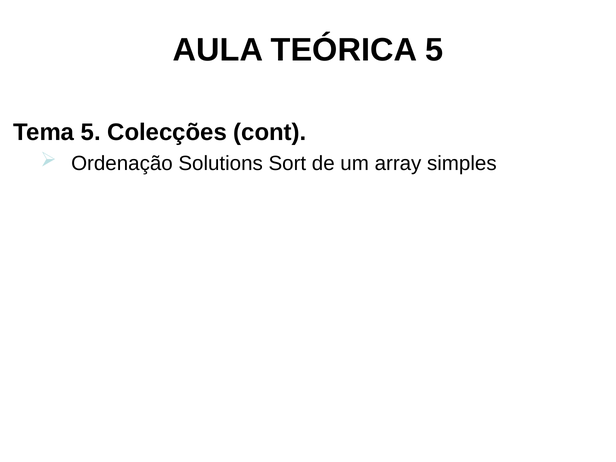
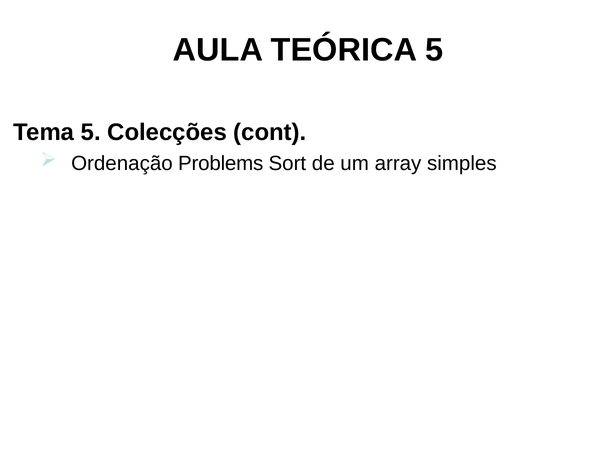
Solutions: Solutions -> Problems
